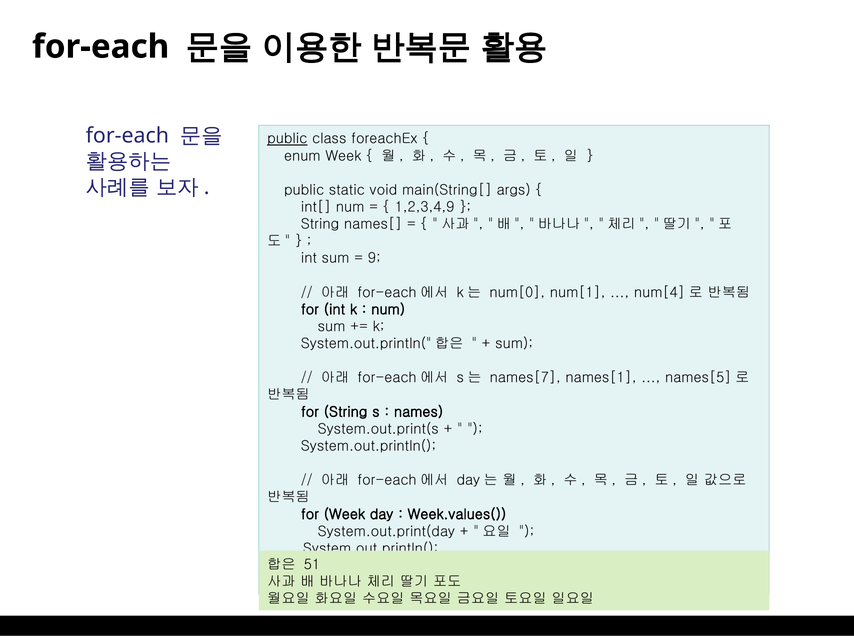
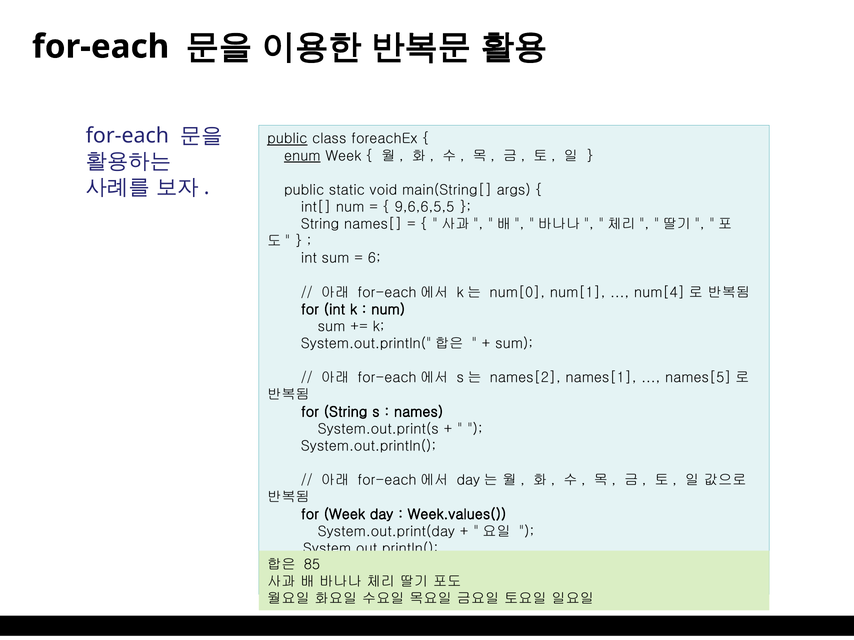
enum underline: none -> present
1,2,3,4,9: 1,2,3,4,9 -> 9,6,6,5,5
9: 9 -> 6
names[7: names[7 -> names[2
51: 51 -> 85
